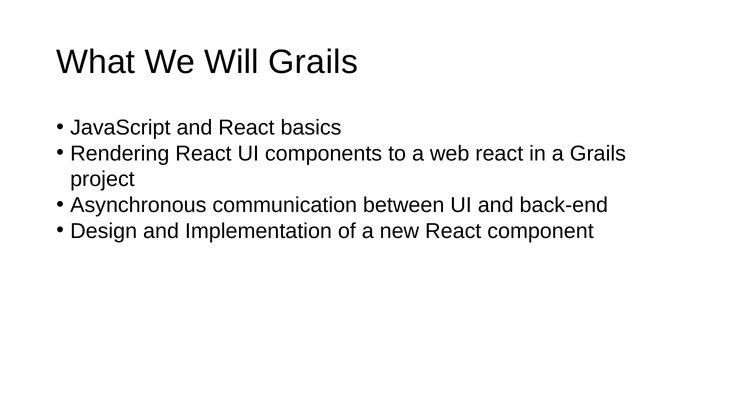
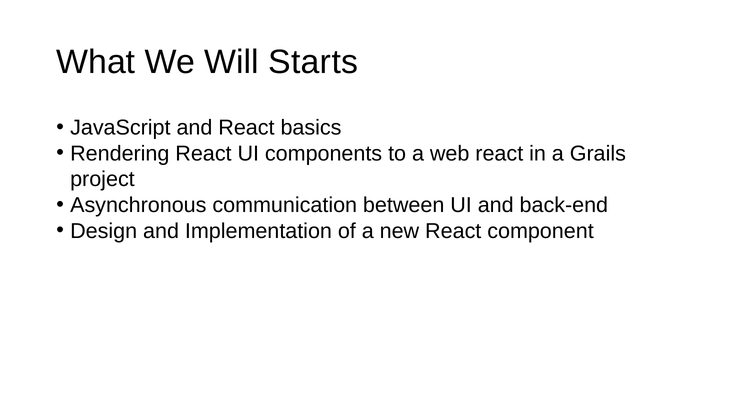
Will Grails: Grails -> Starts
